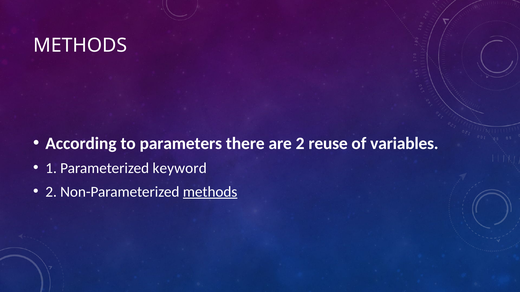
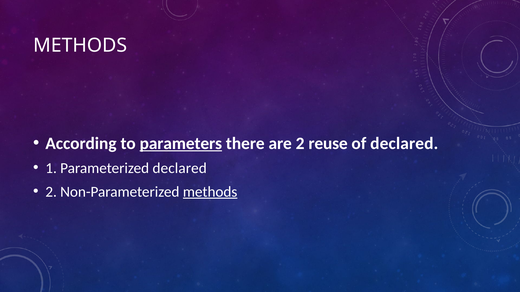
parameters underline: none -> present
of variables: variables -> declared
Parameterized keyword: keyword -> declared
